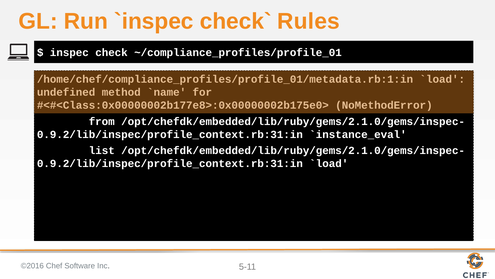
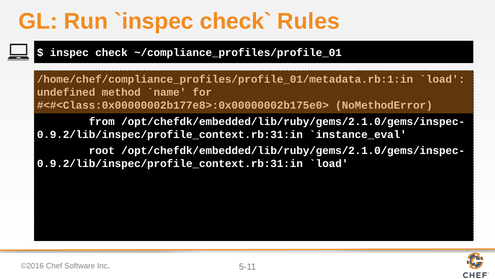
list: list -> root
